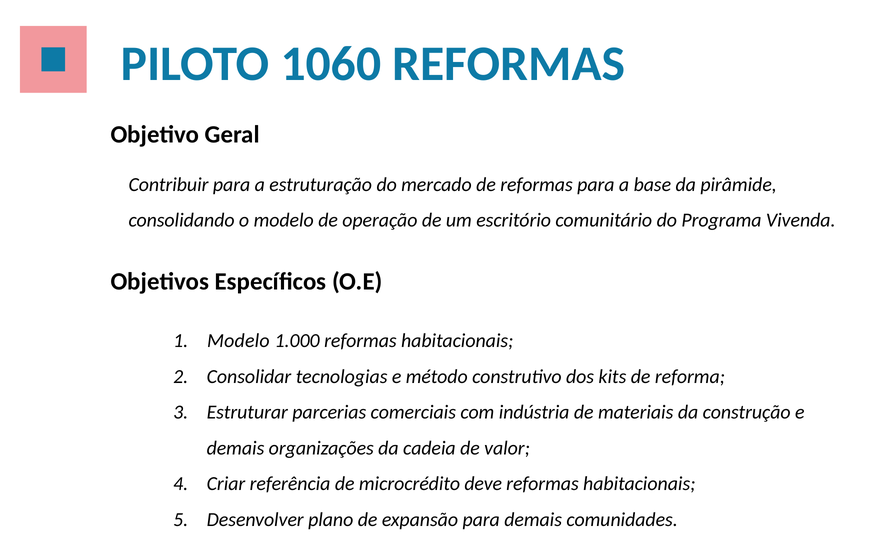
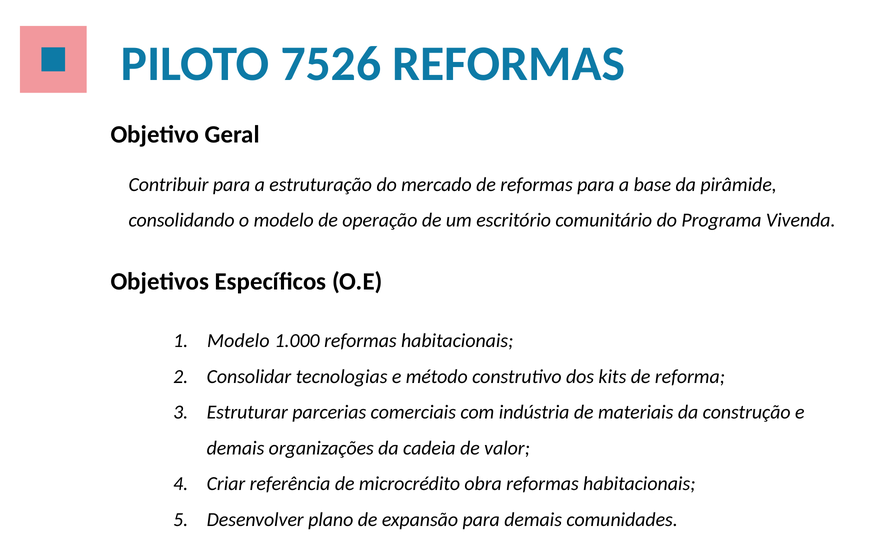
1060: 1060 -> 7526
deve: deve -> obra
